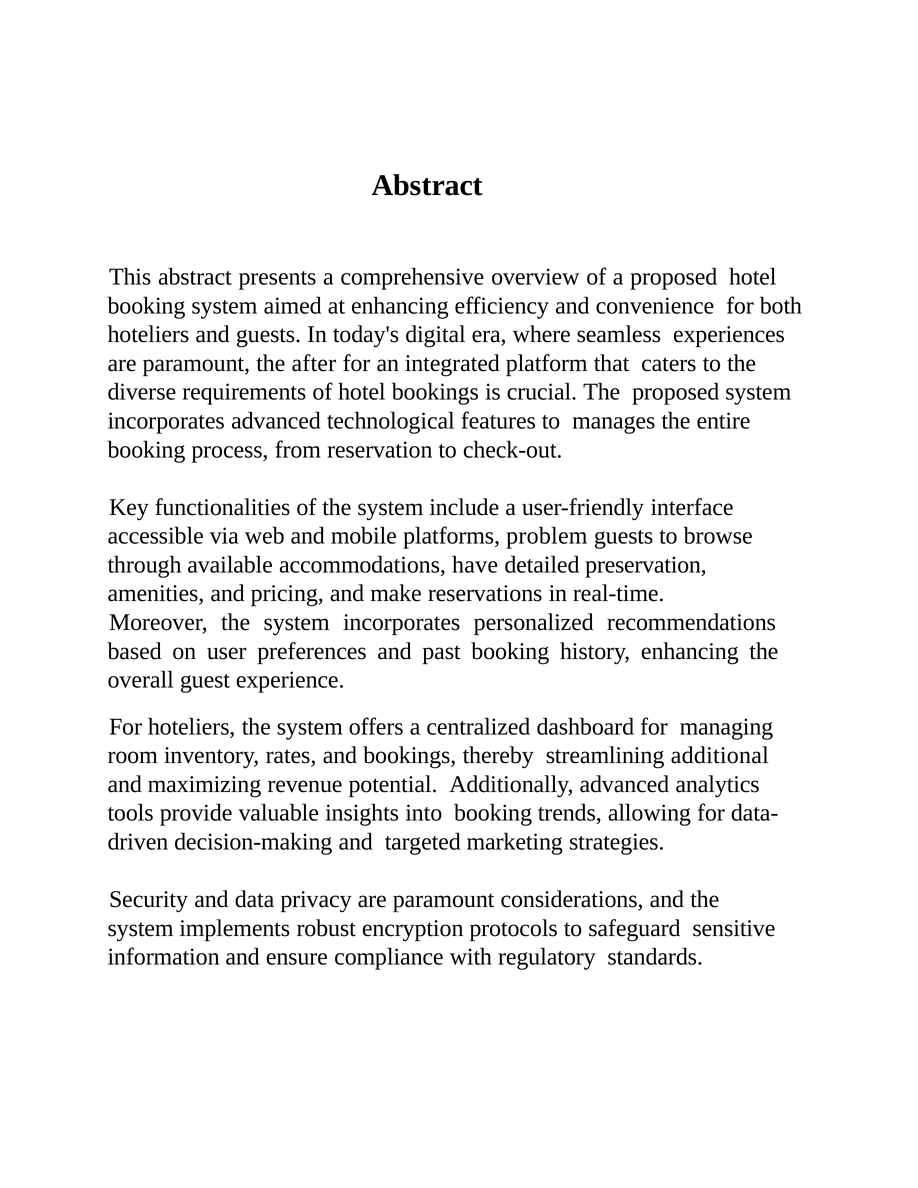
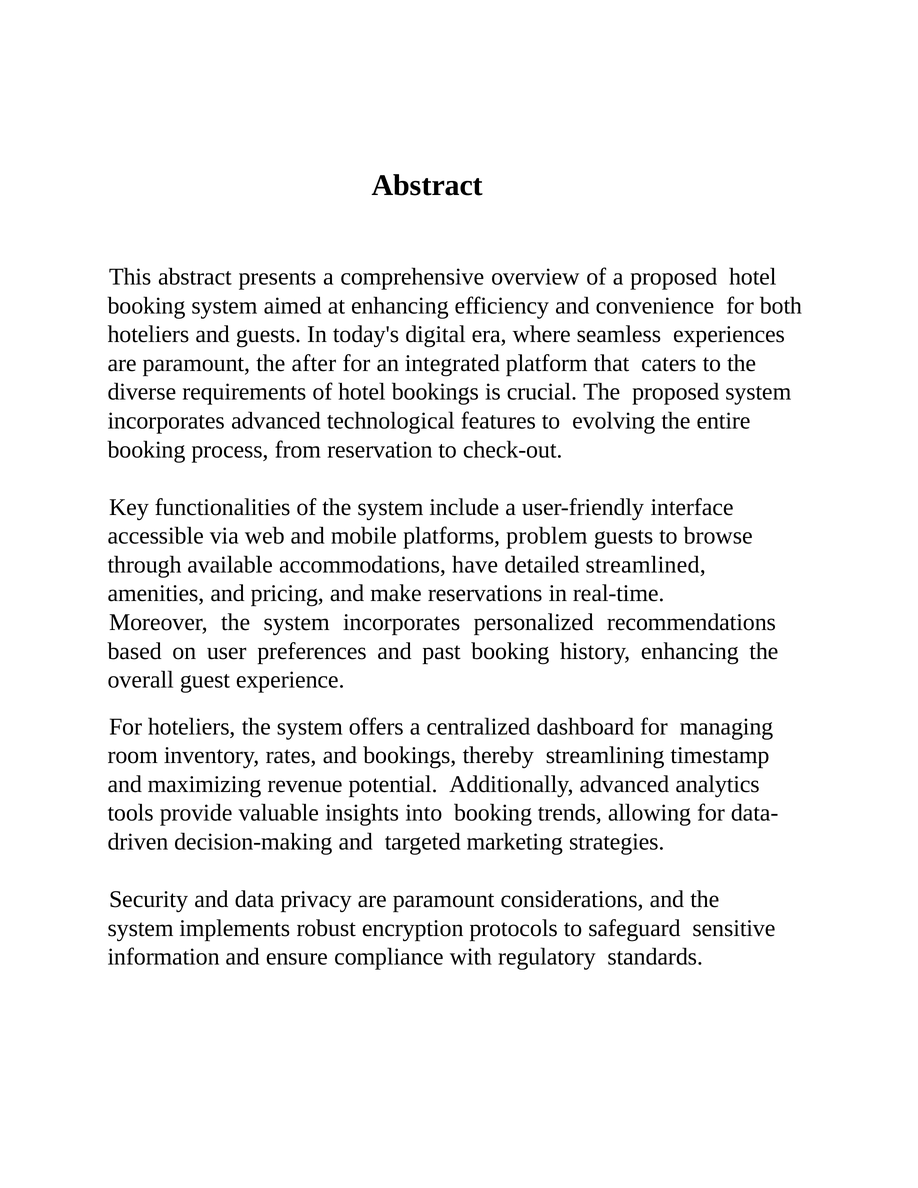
manages: manages -> evolving
preservation: preservation -> streamlined
additional: additional -> timestamp
